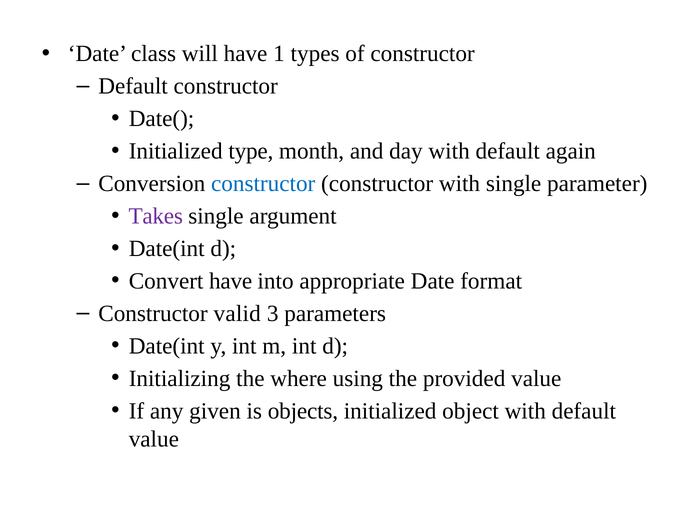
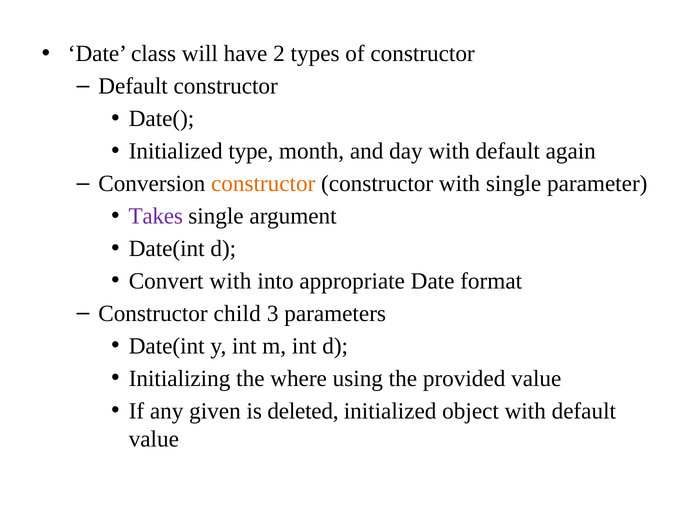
1: 1 -> 2
constructor at (263, 184) colour: blue -> orange
Convert have: have -> with
valid: valid -> child
objects: objects -> deleted
